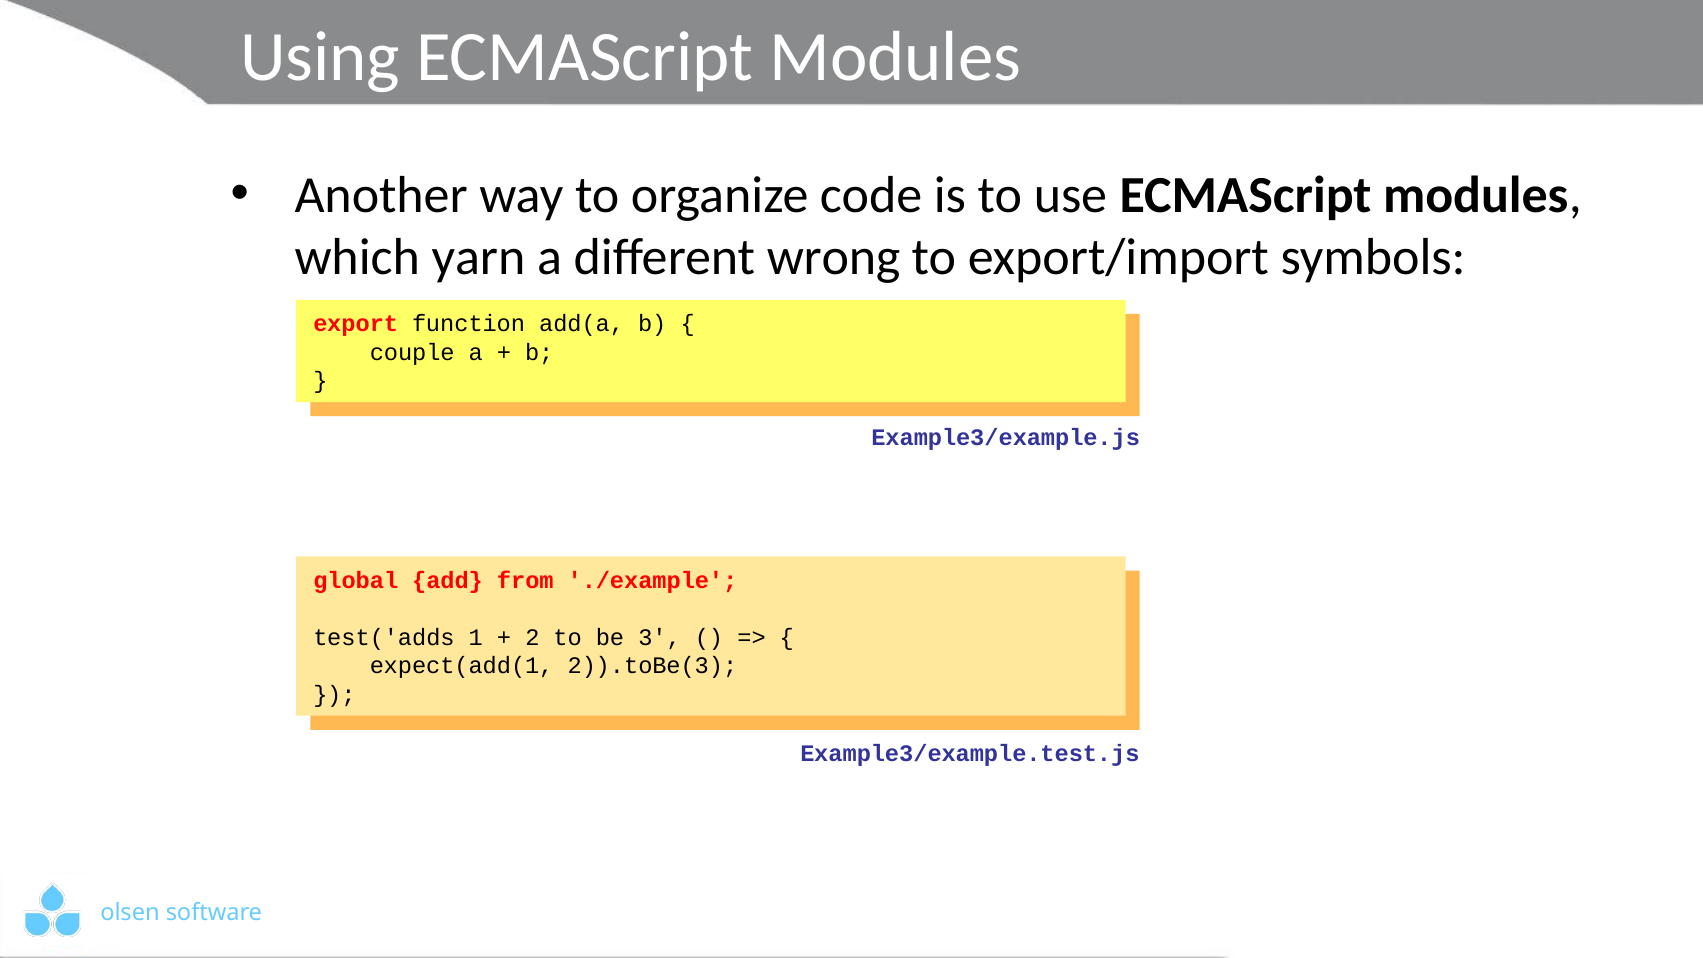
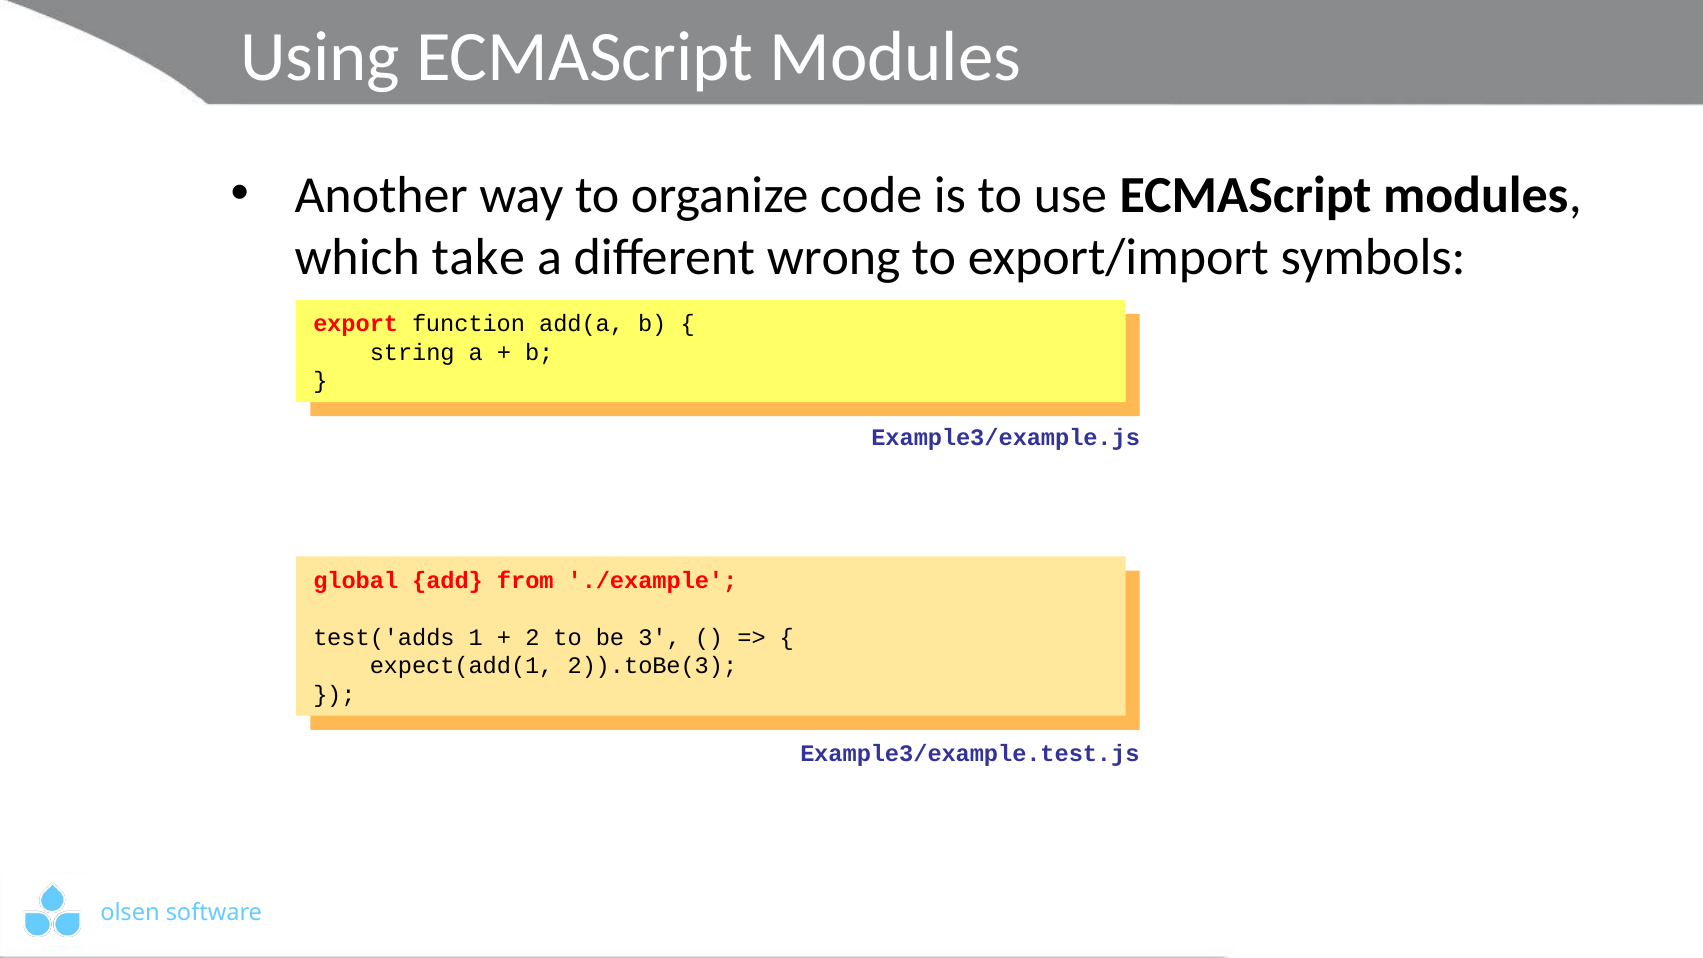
yarn: yarn -> take
couple: couple -> string
